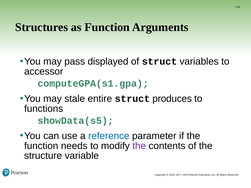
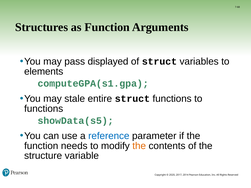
accessor: accessor -> elements
struct produces: produces -> functions
the at (139, 146) colour: purple -> orange
